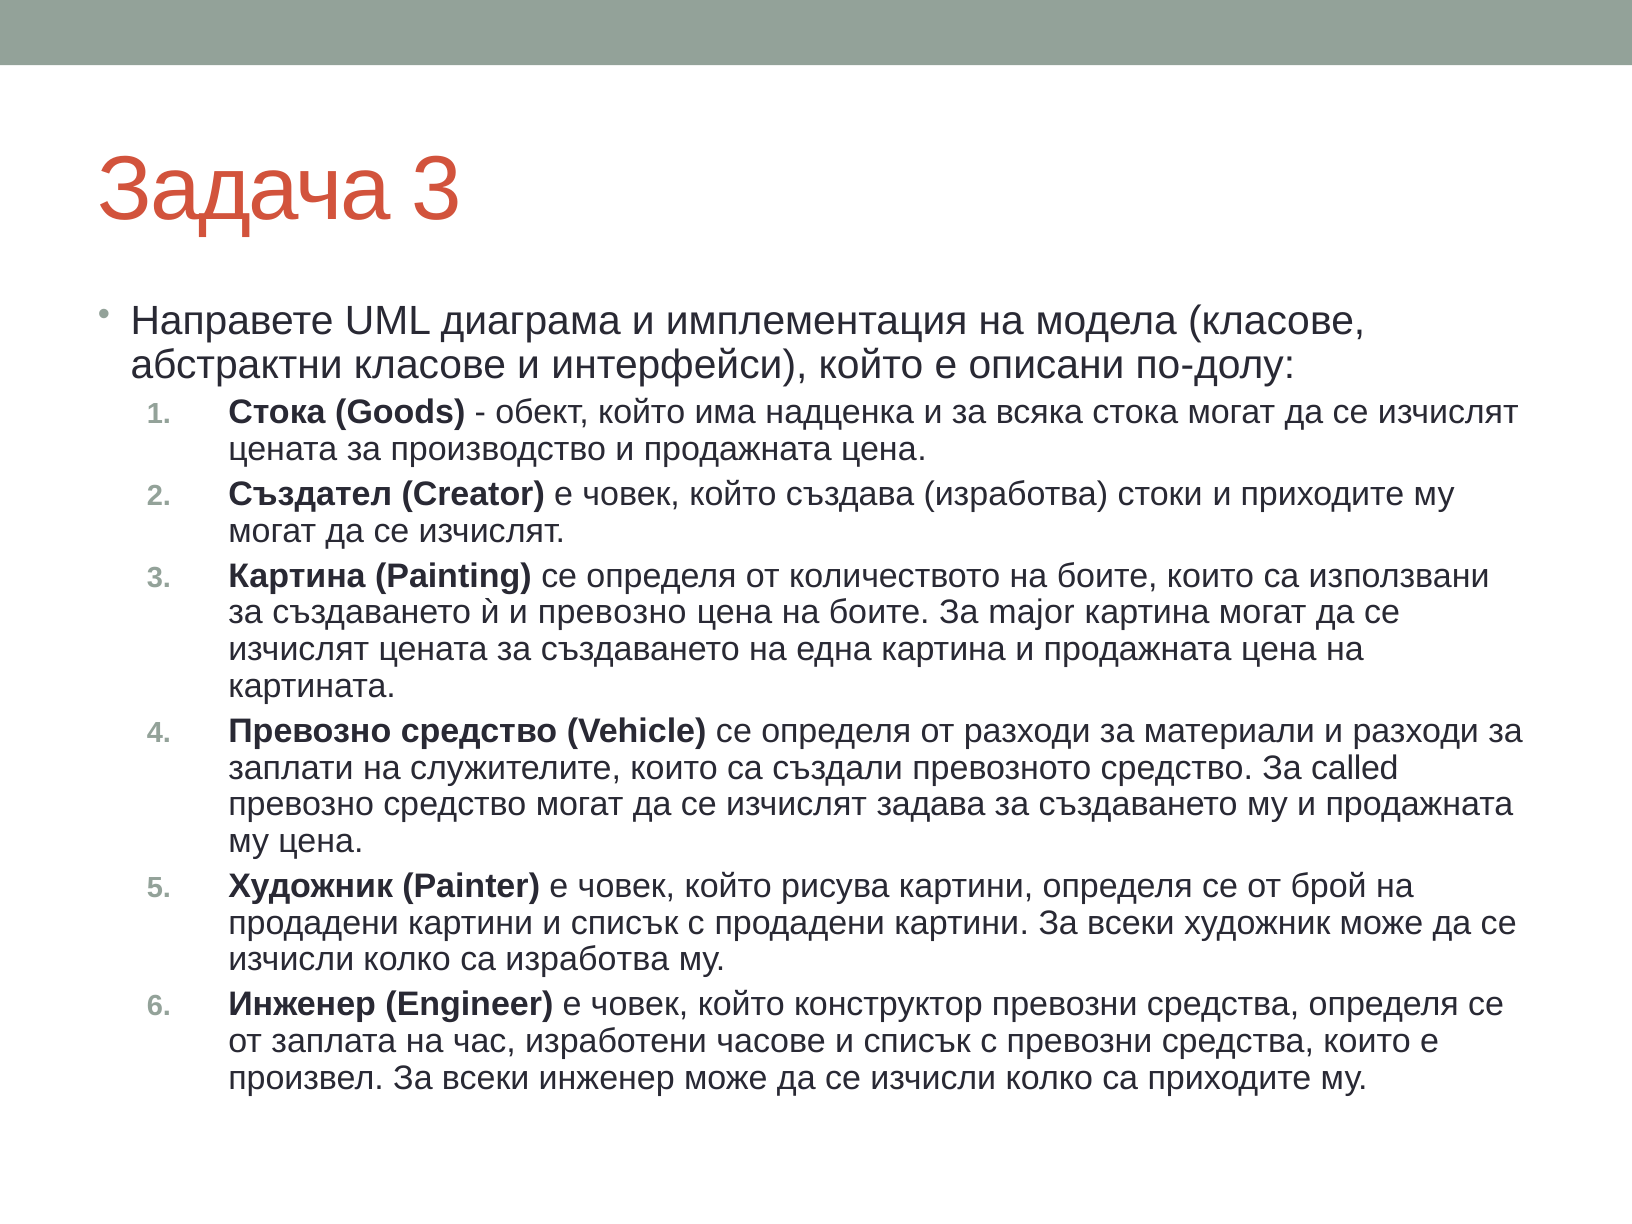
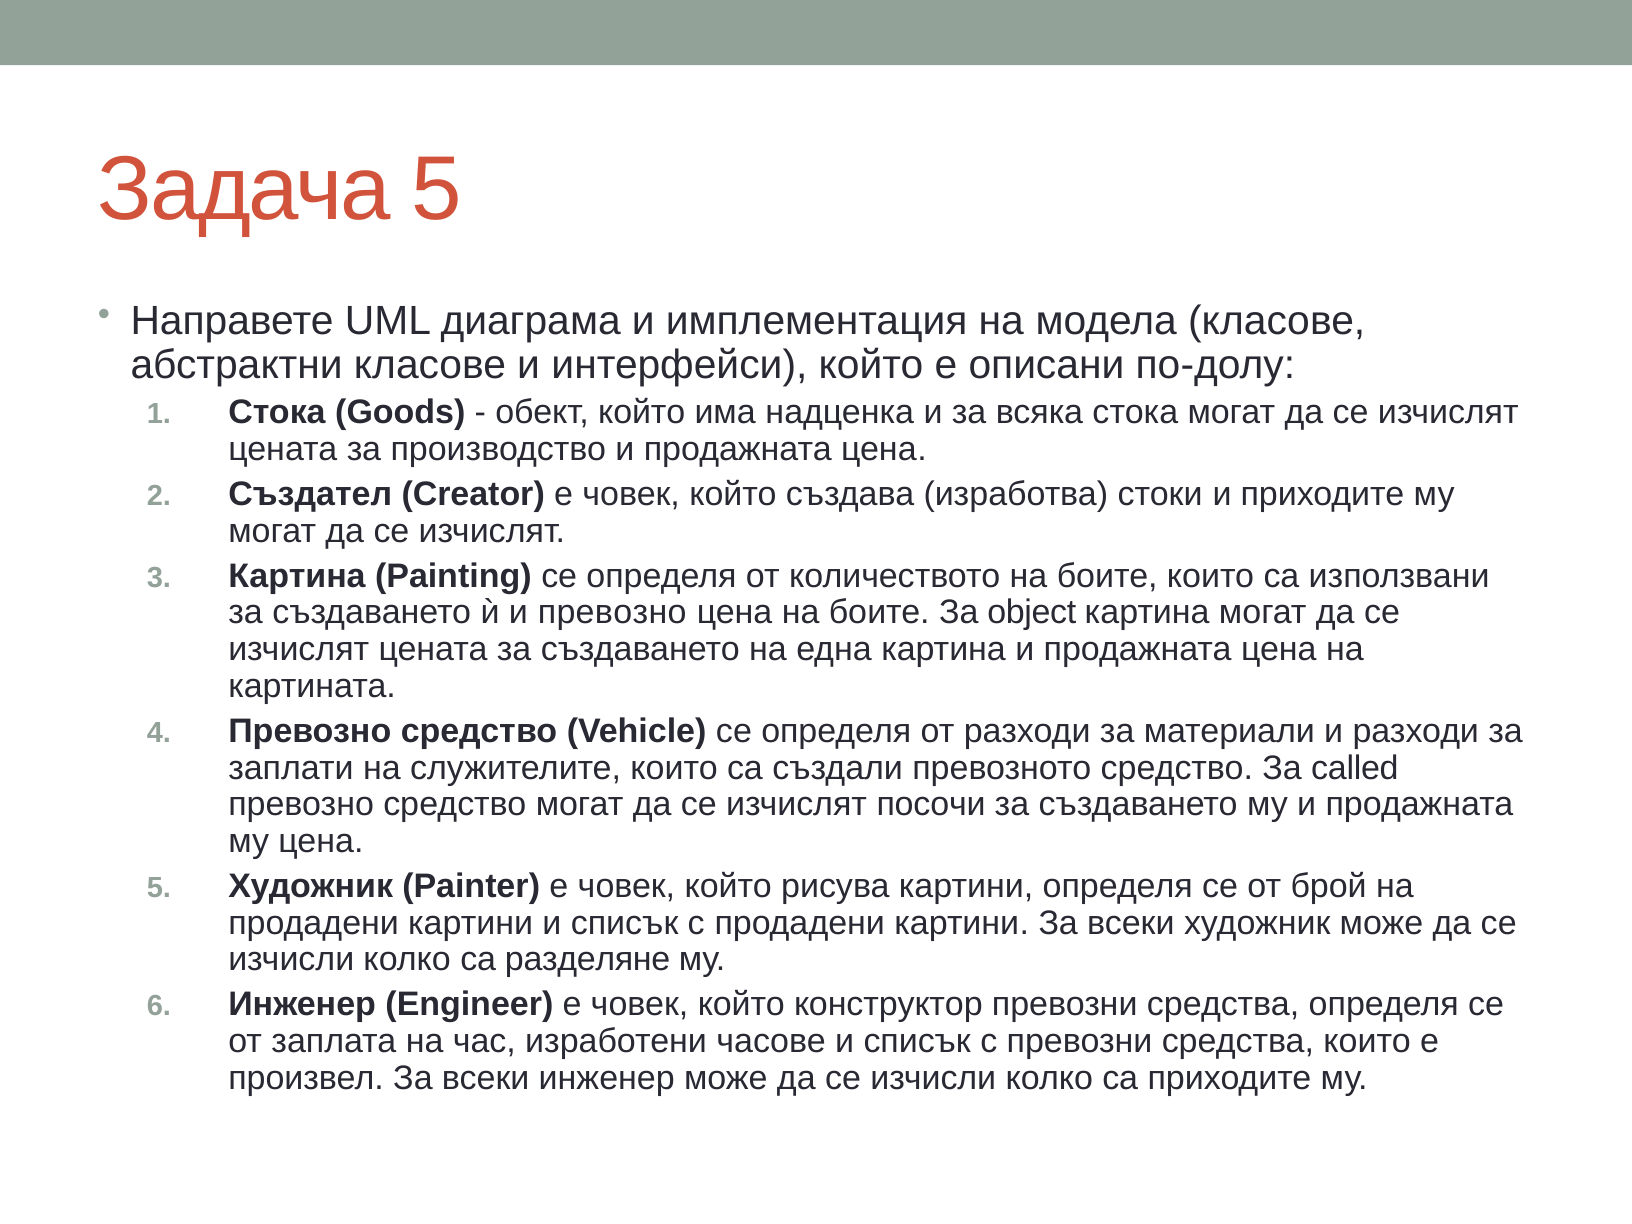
Задача 3: 3 -> 5
major: major -> object
задава: задава -> посочи
са изработва: изработва -> разделяне
